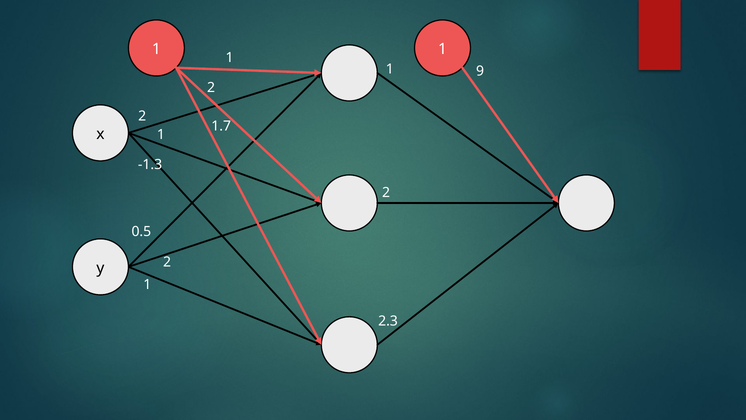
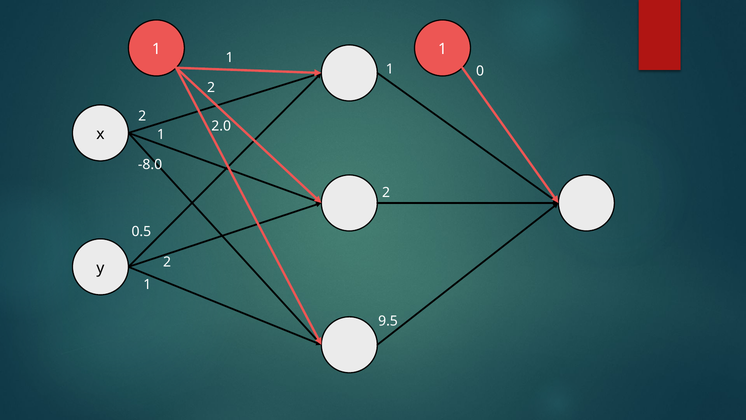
9: 9 -> 0
1.7: 1.7 -> 2.0
-1.3: -1.3 -> -8.0
2.3: 2.3 -> 9.5
